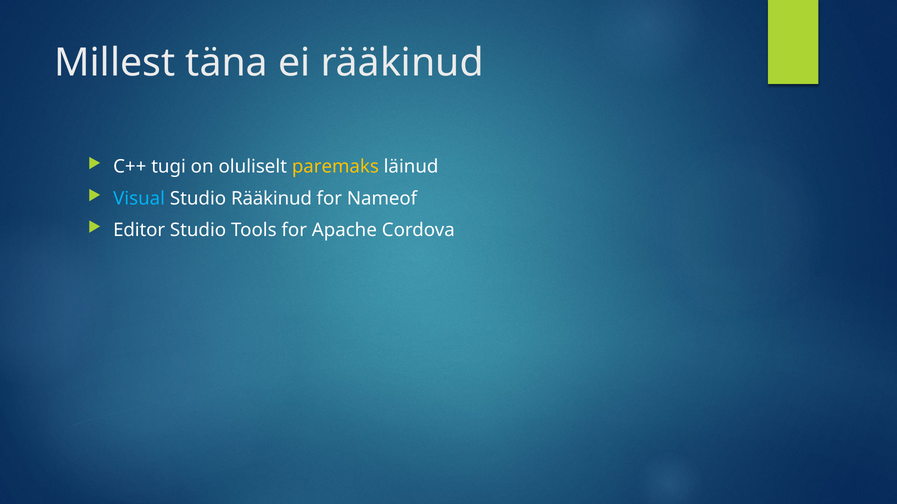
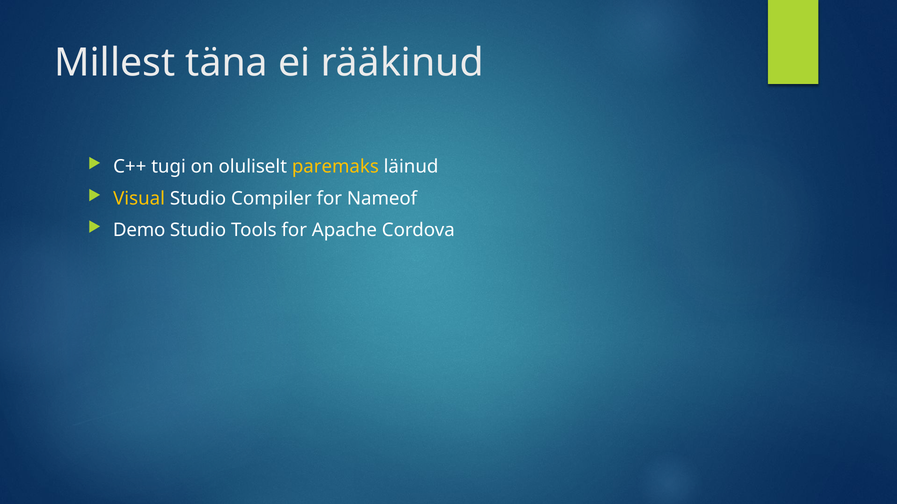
Visual colour: light blue -> yellow
Studio Rääkinud: Rääkinud -> Compiler
Editor: Editor -> Demo
